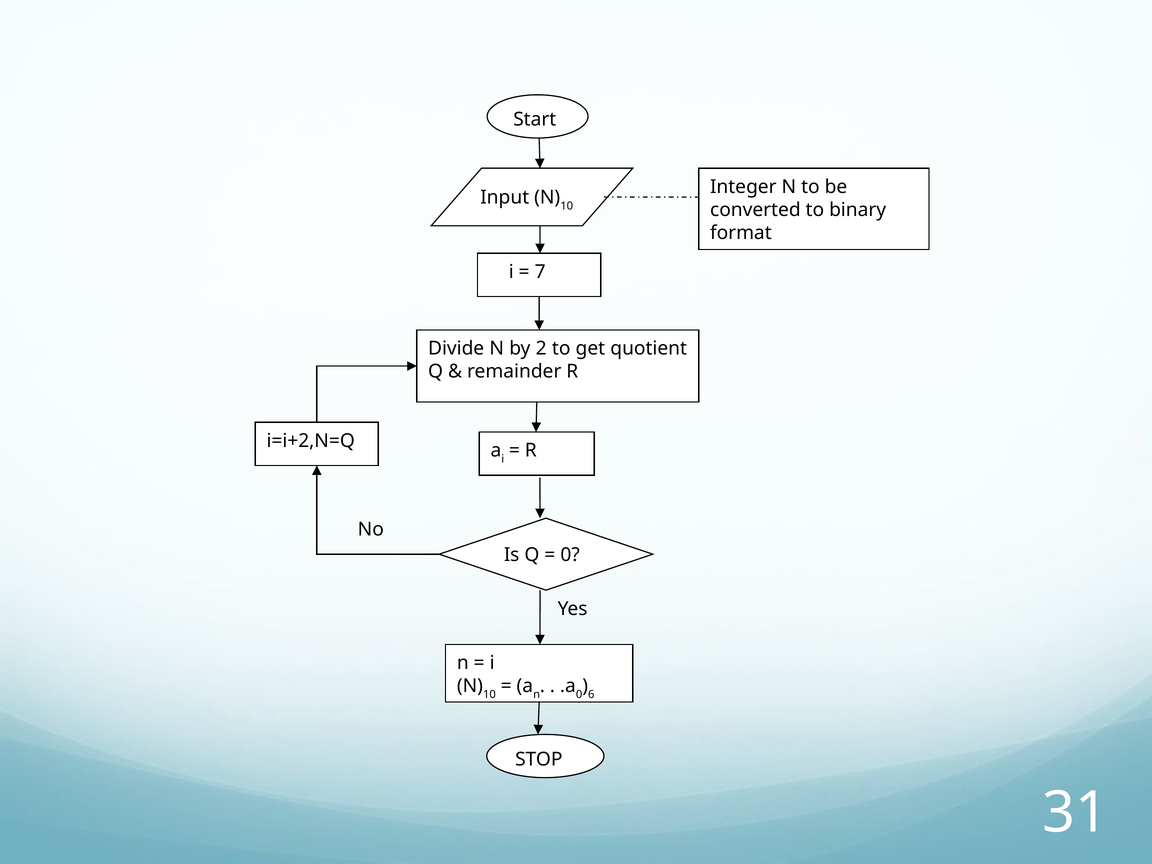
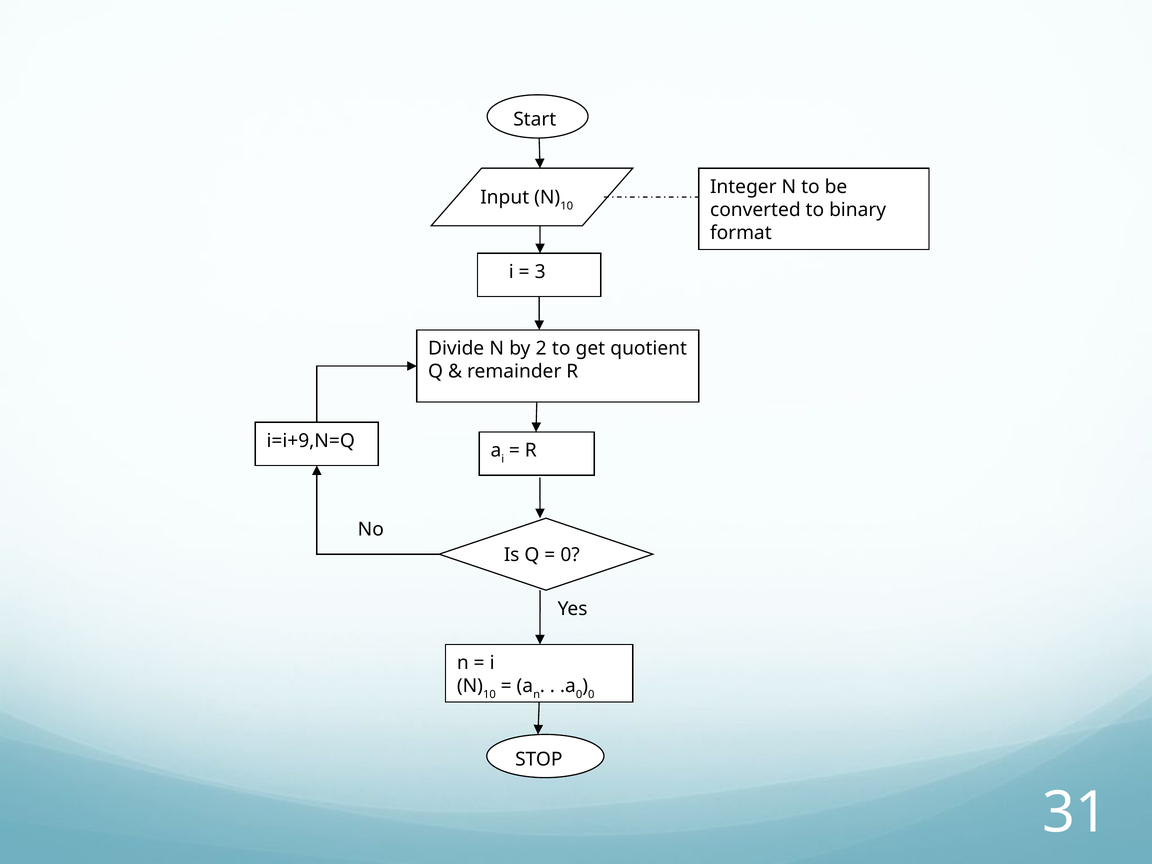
7: 7 -> 3
i=i+2,N=Q: i=i+2,N=Q -> i=i+9,N=Q
6 at (591, 694): 6 -> 0
